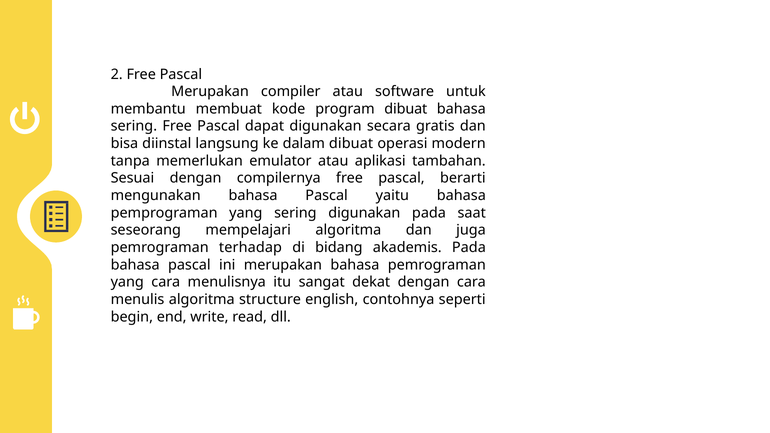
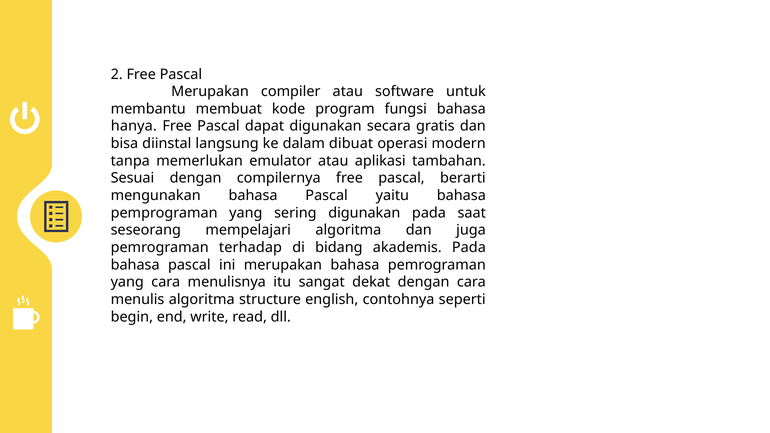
program dibuat: dibuat -> fungsi
sering at (134, 126): sering -> hanya
